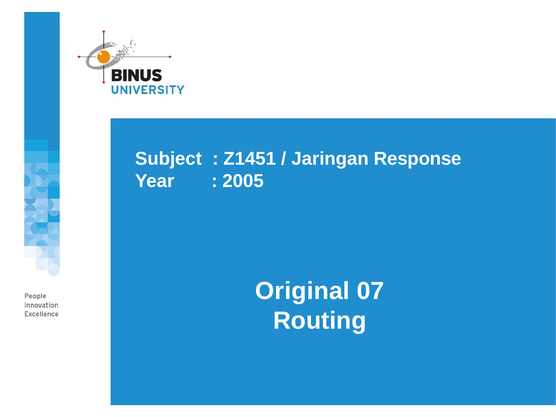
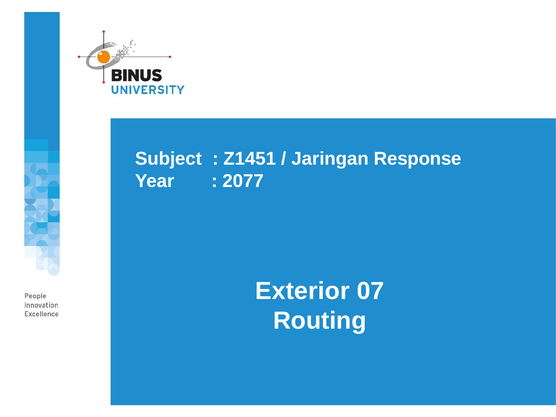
2005: 2005 -> 2077
Original: Original -> Exterior
